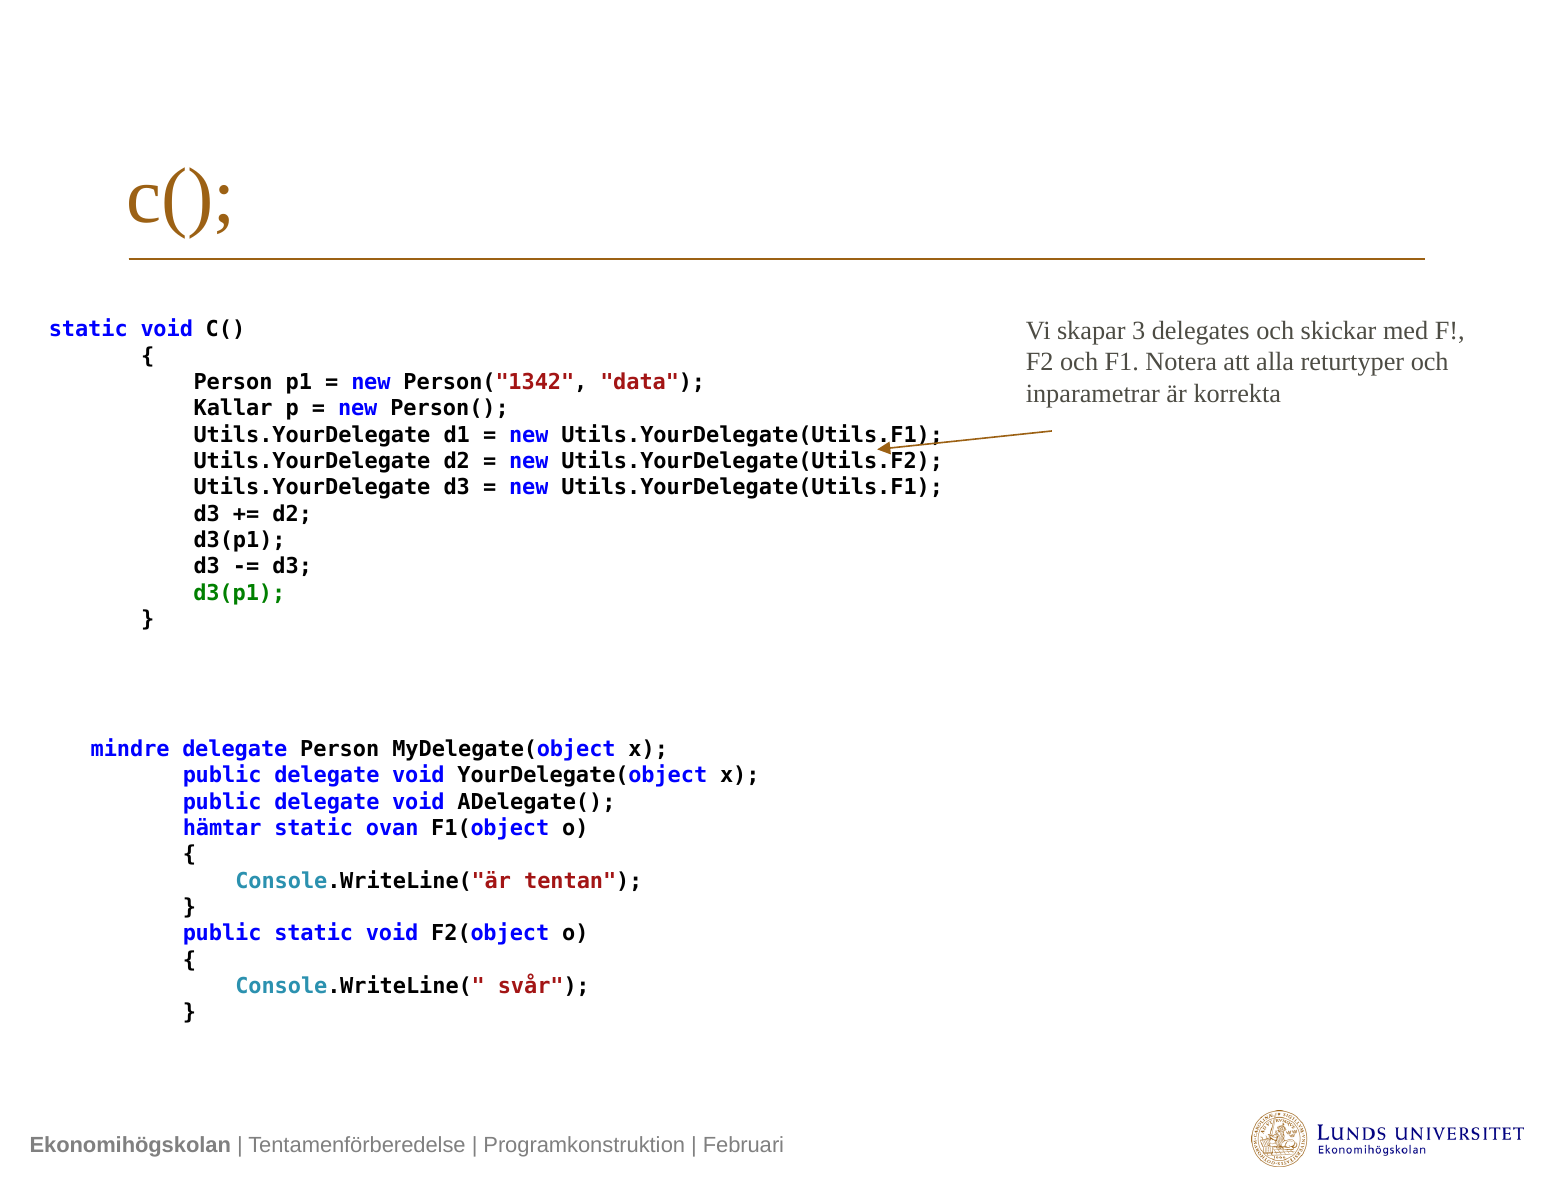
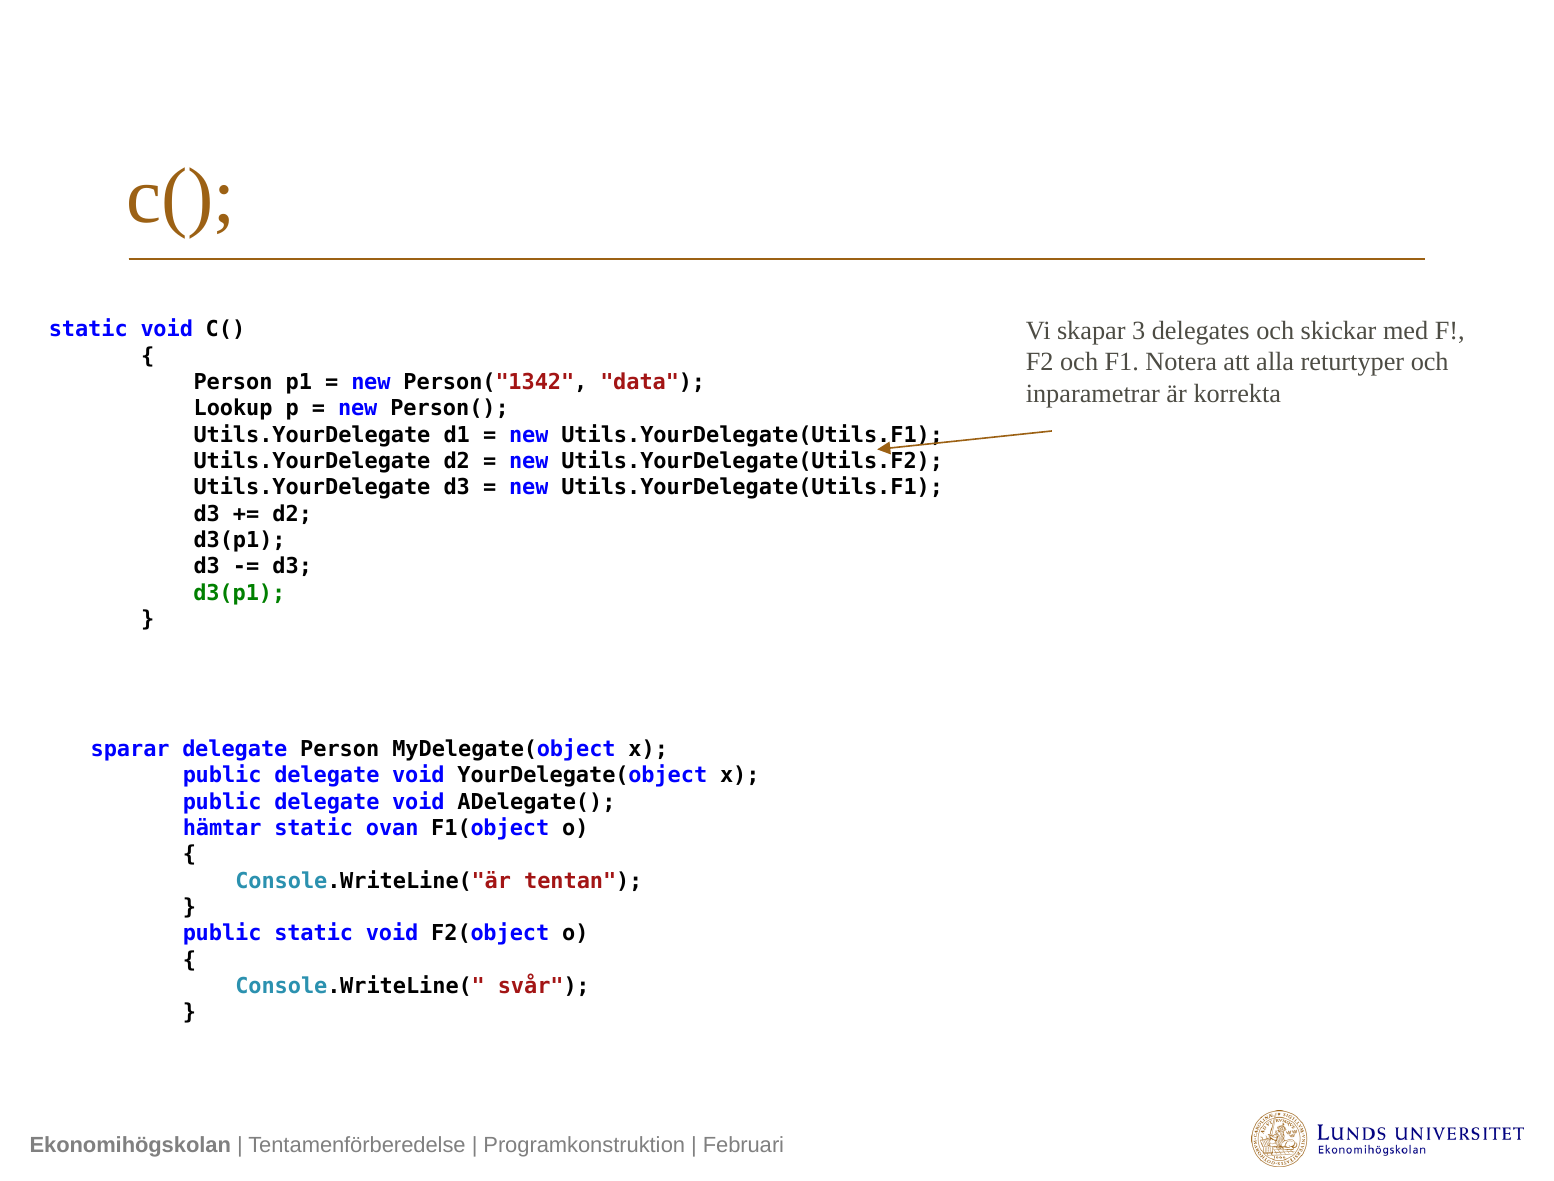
Kallar: Kallar -> Lookup
mindre: mindre -> sparar
